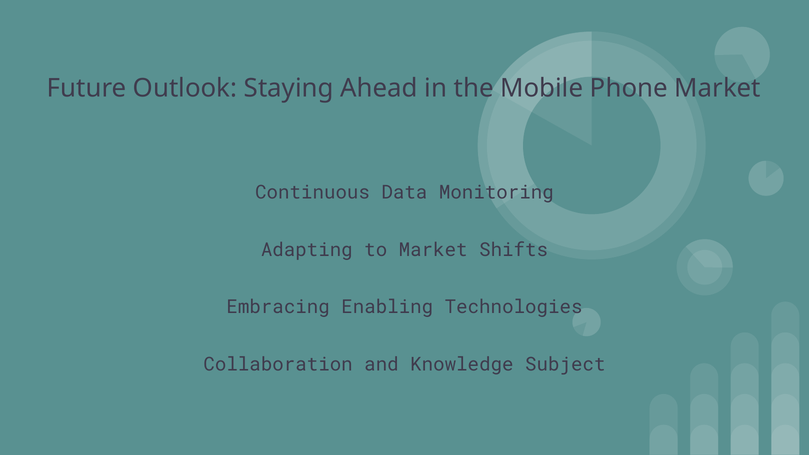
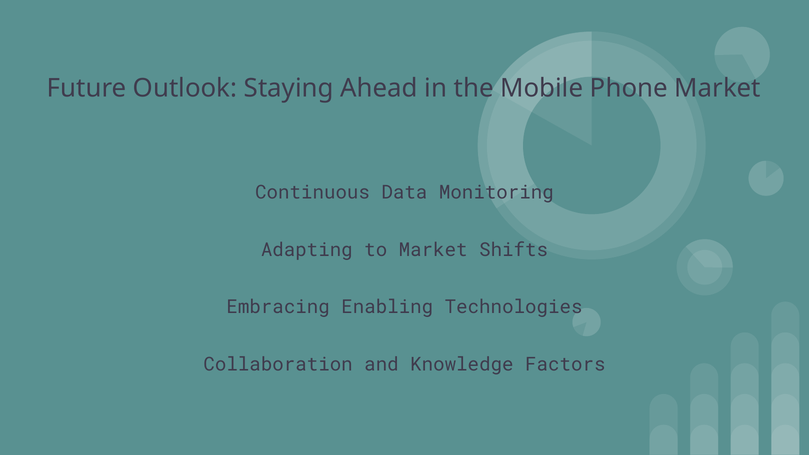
Subject: Subject -> Factors
